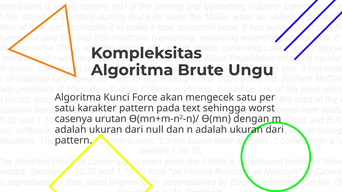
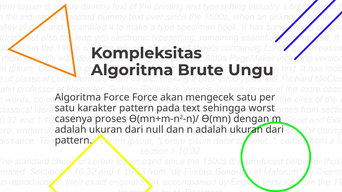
Algoritma Kunci: Kunci -> Force
urutan: urutan -> proses
